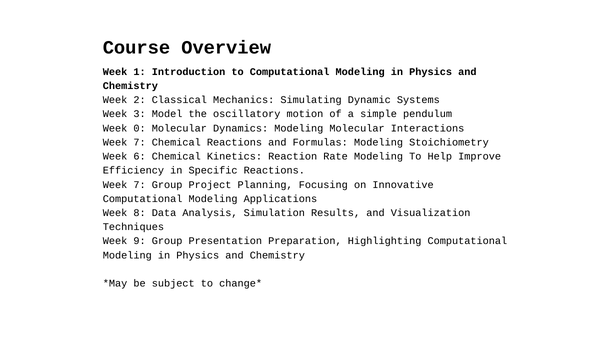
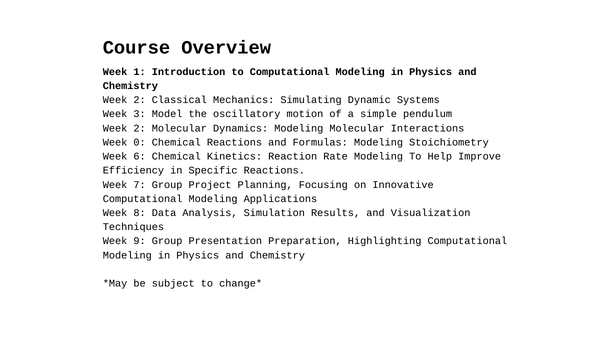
0 at (140, 128): 0 -> 2
7 at (140, 142): 7 -> 0
